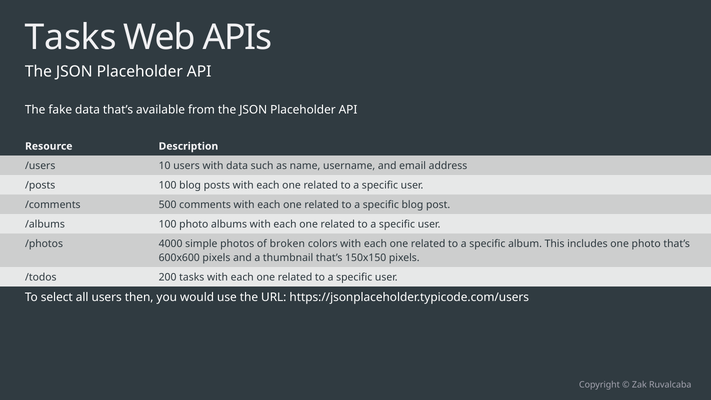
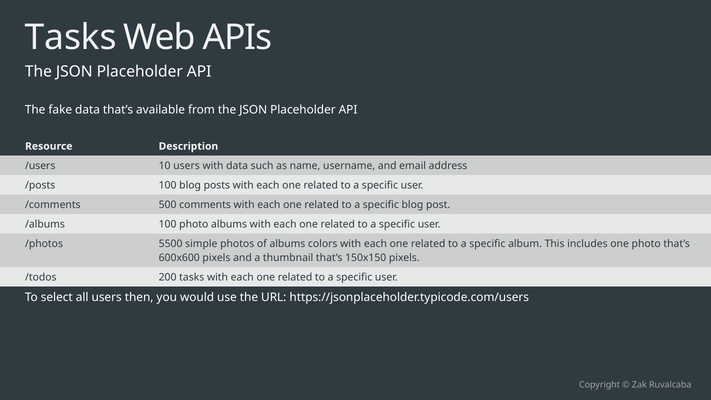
4000: 4000 -> 5500
of broken: broken -> albums
